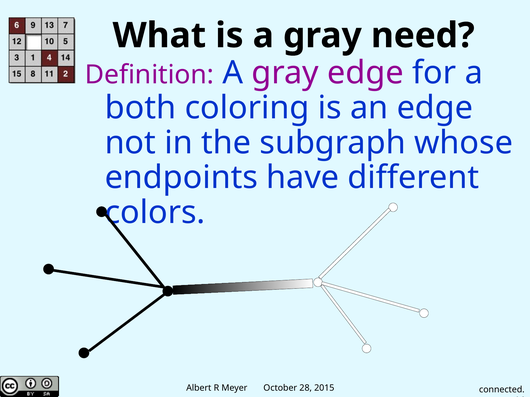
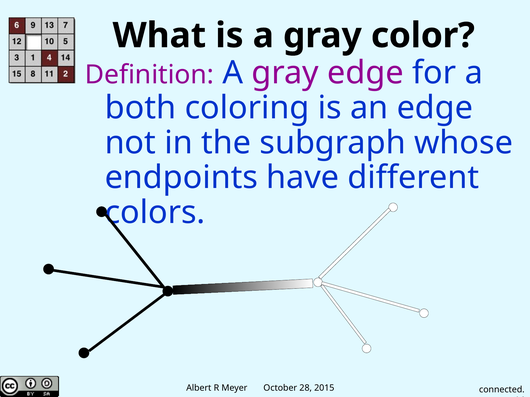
need: need -> color
